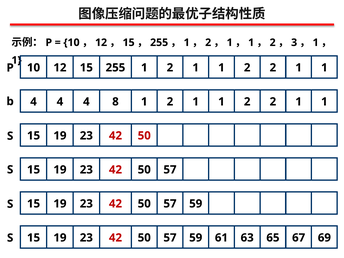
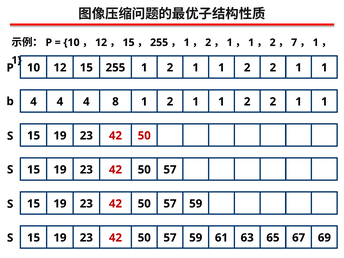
3: 3 -> 7
